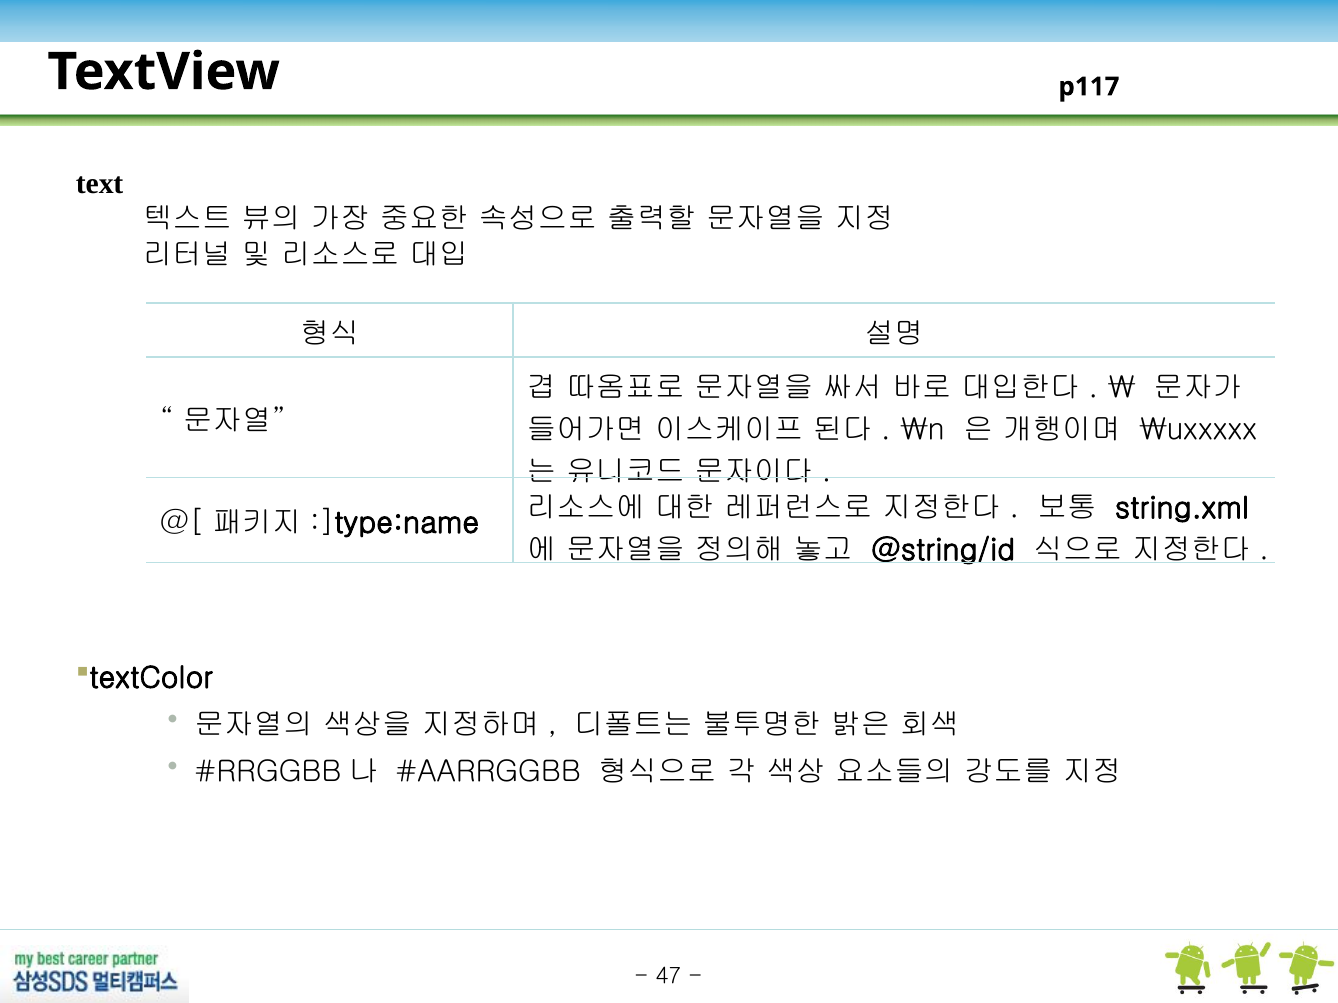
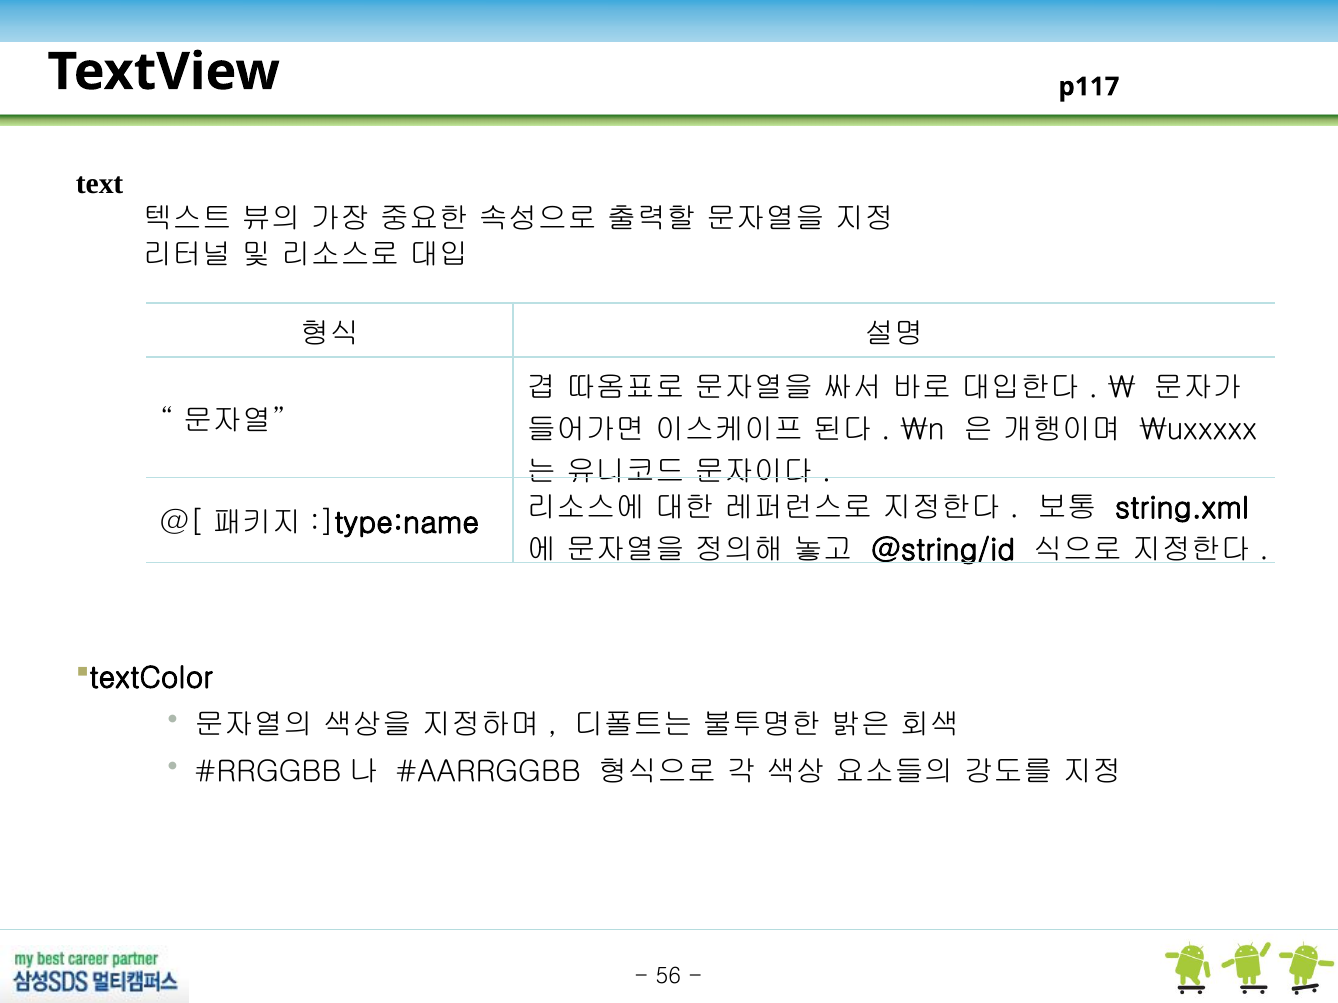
47: 47 -> 56
